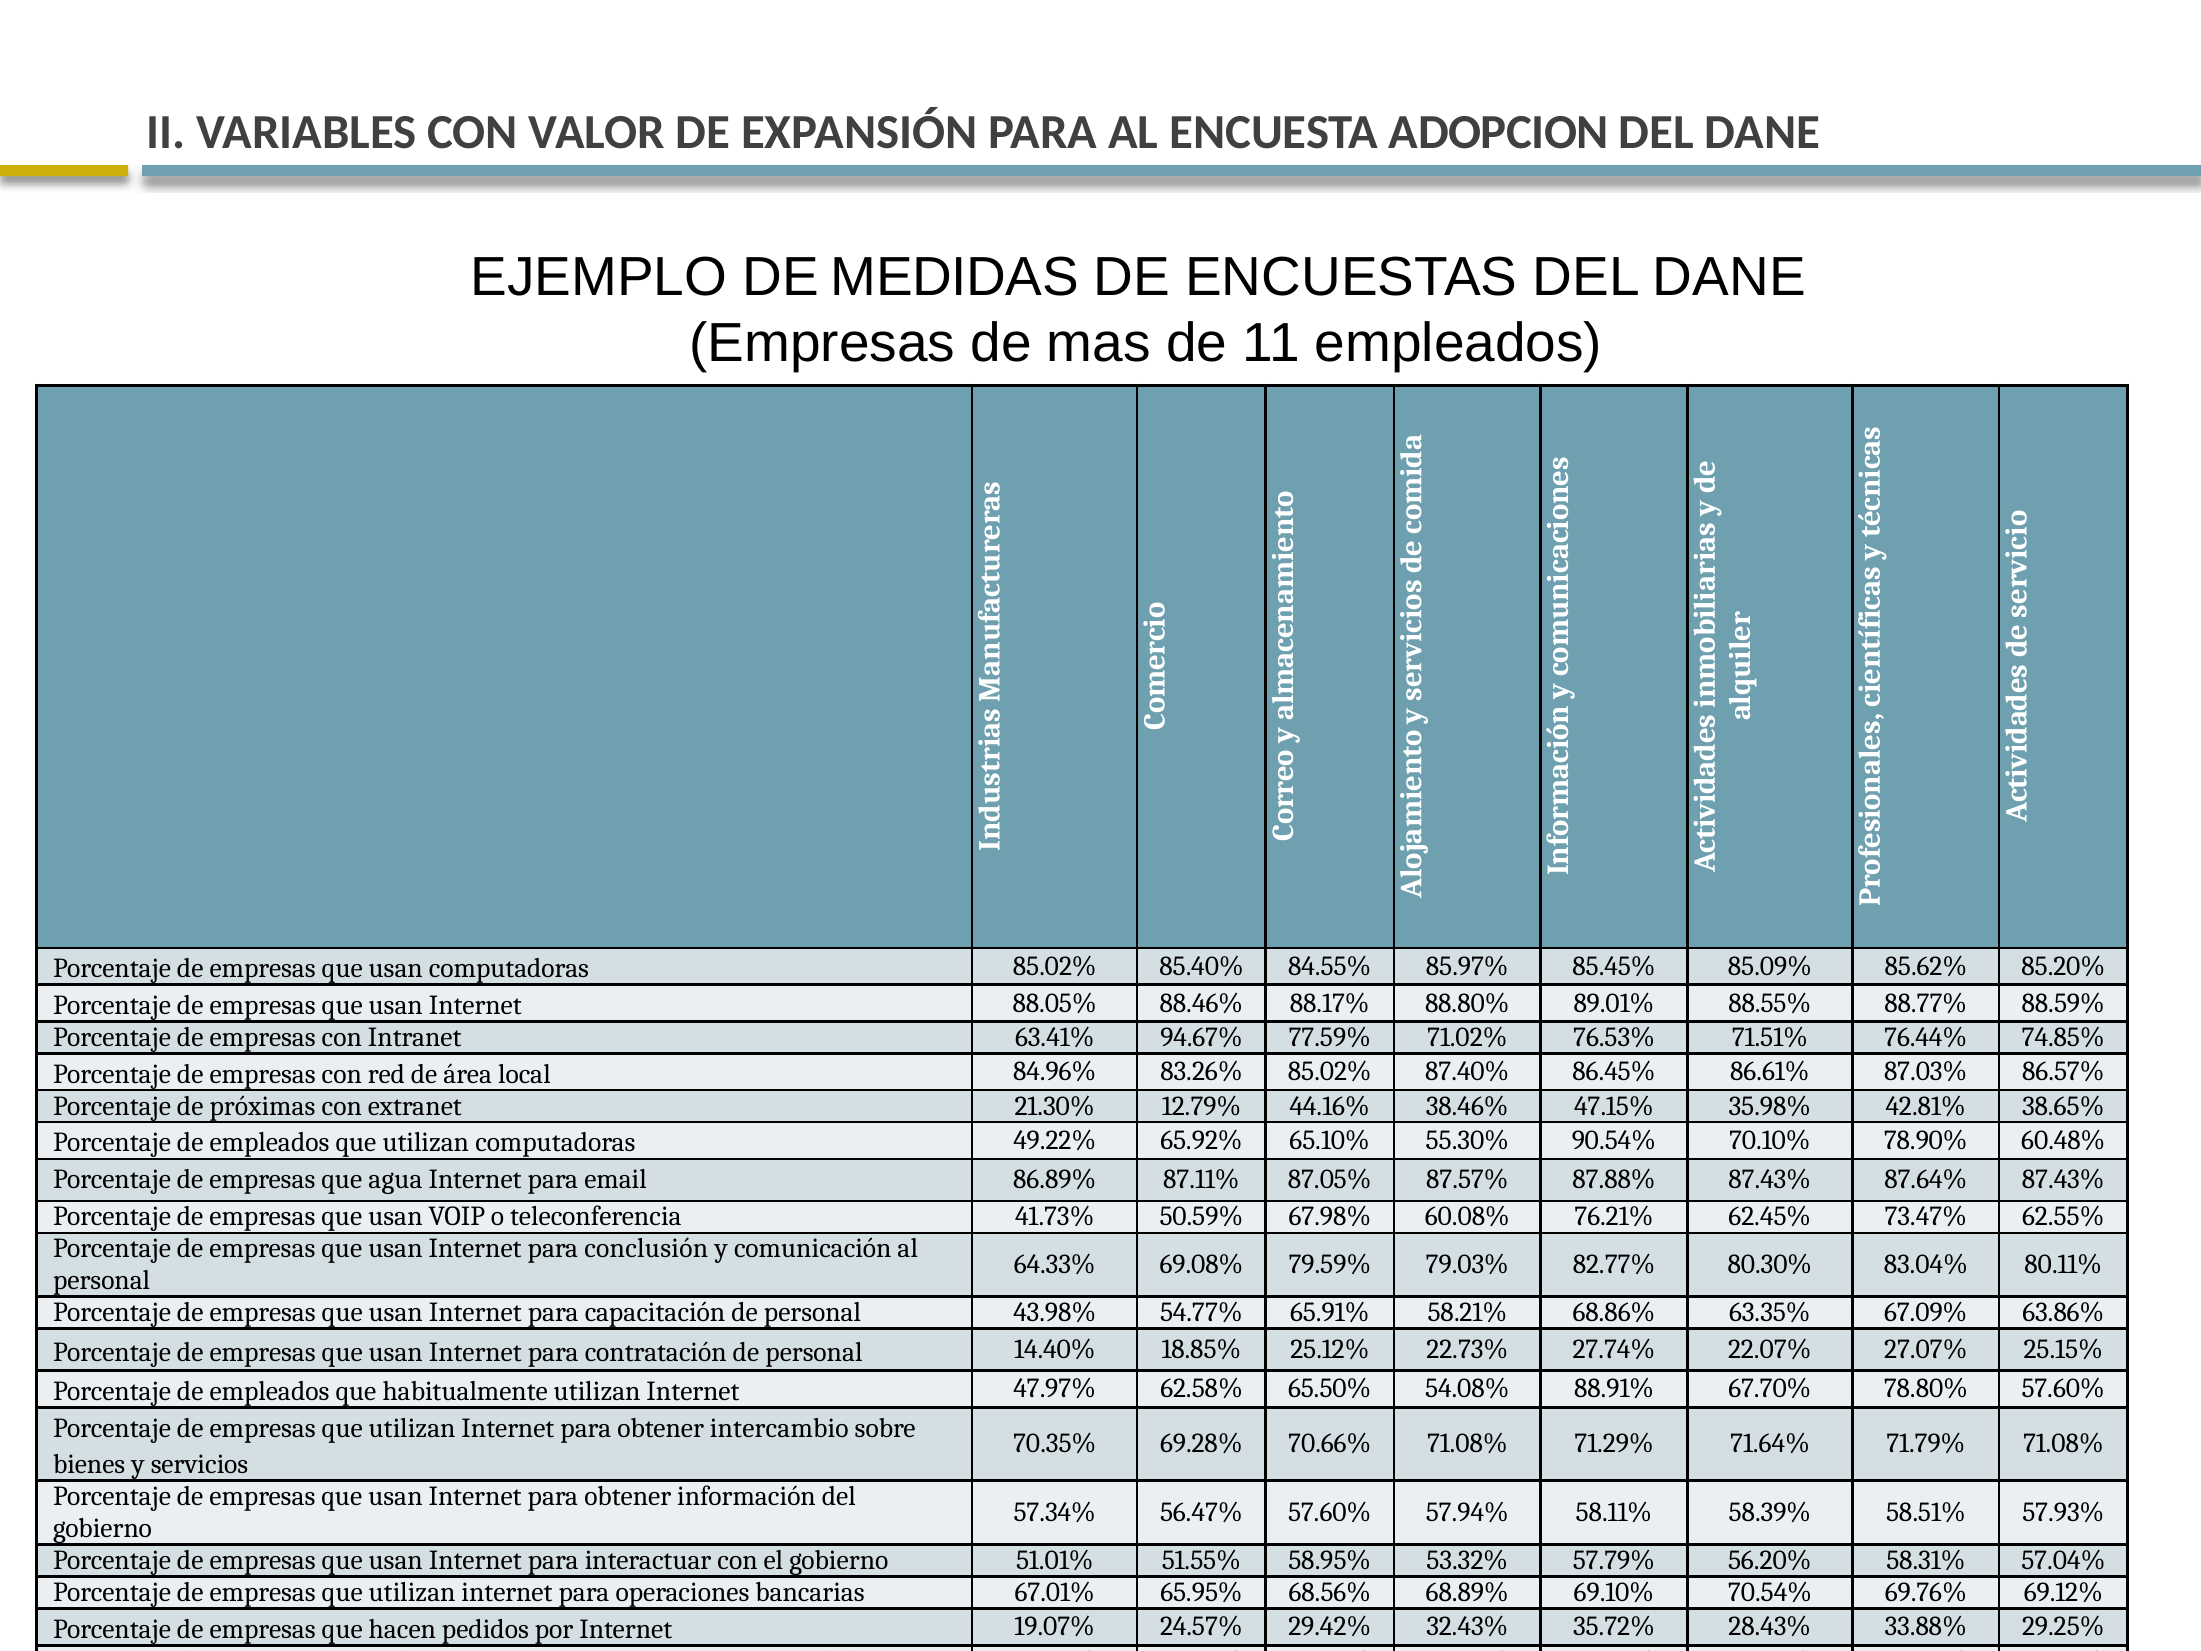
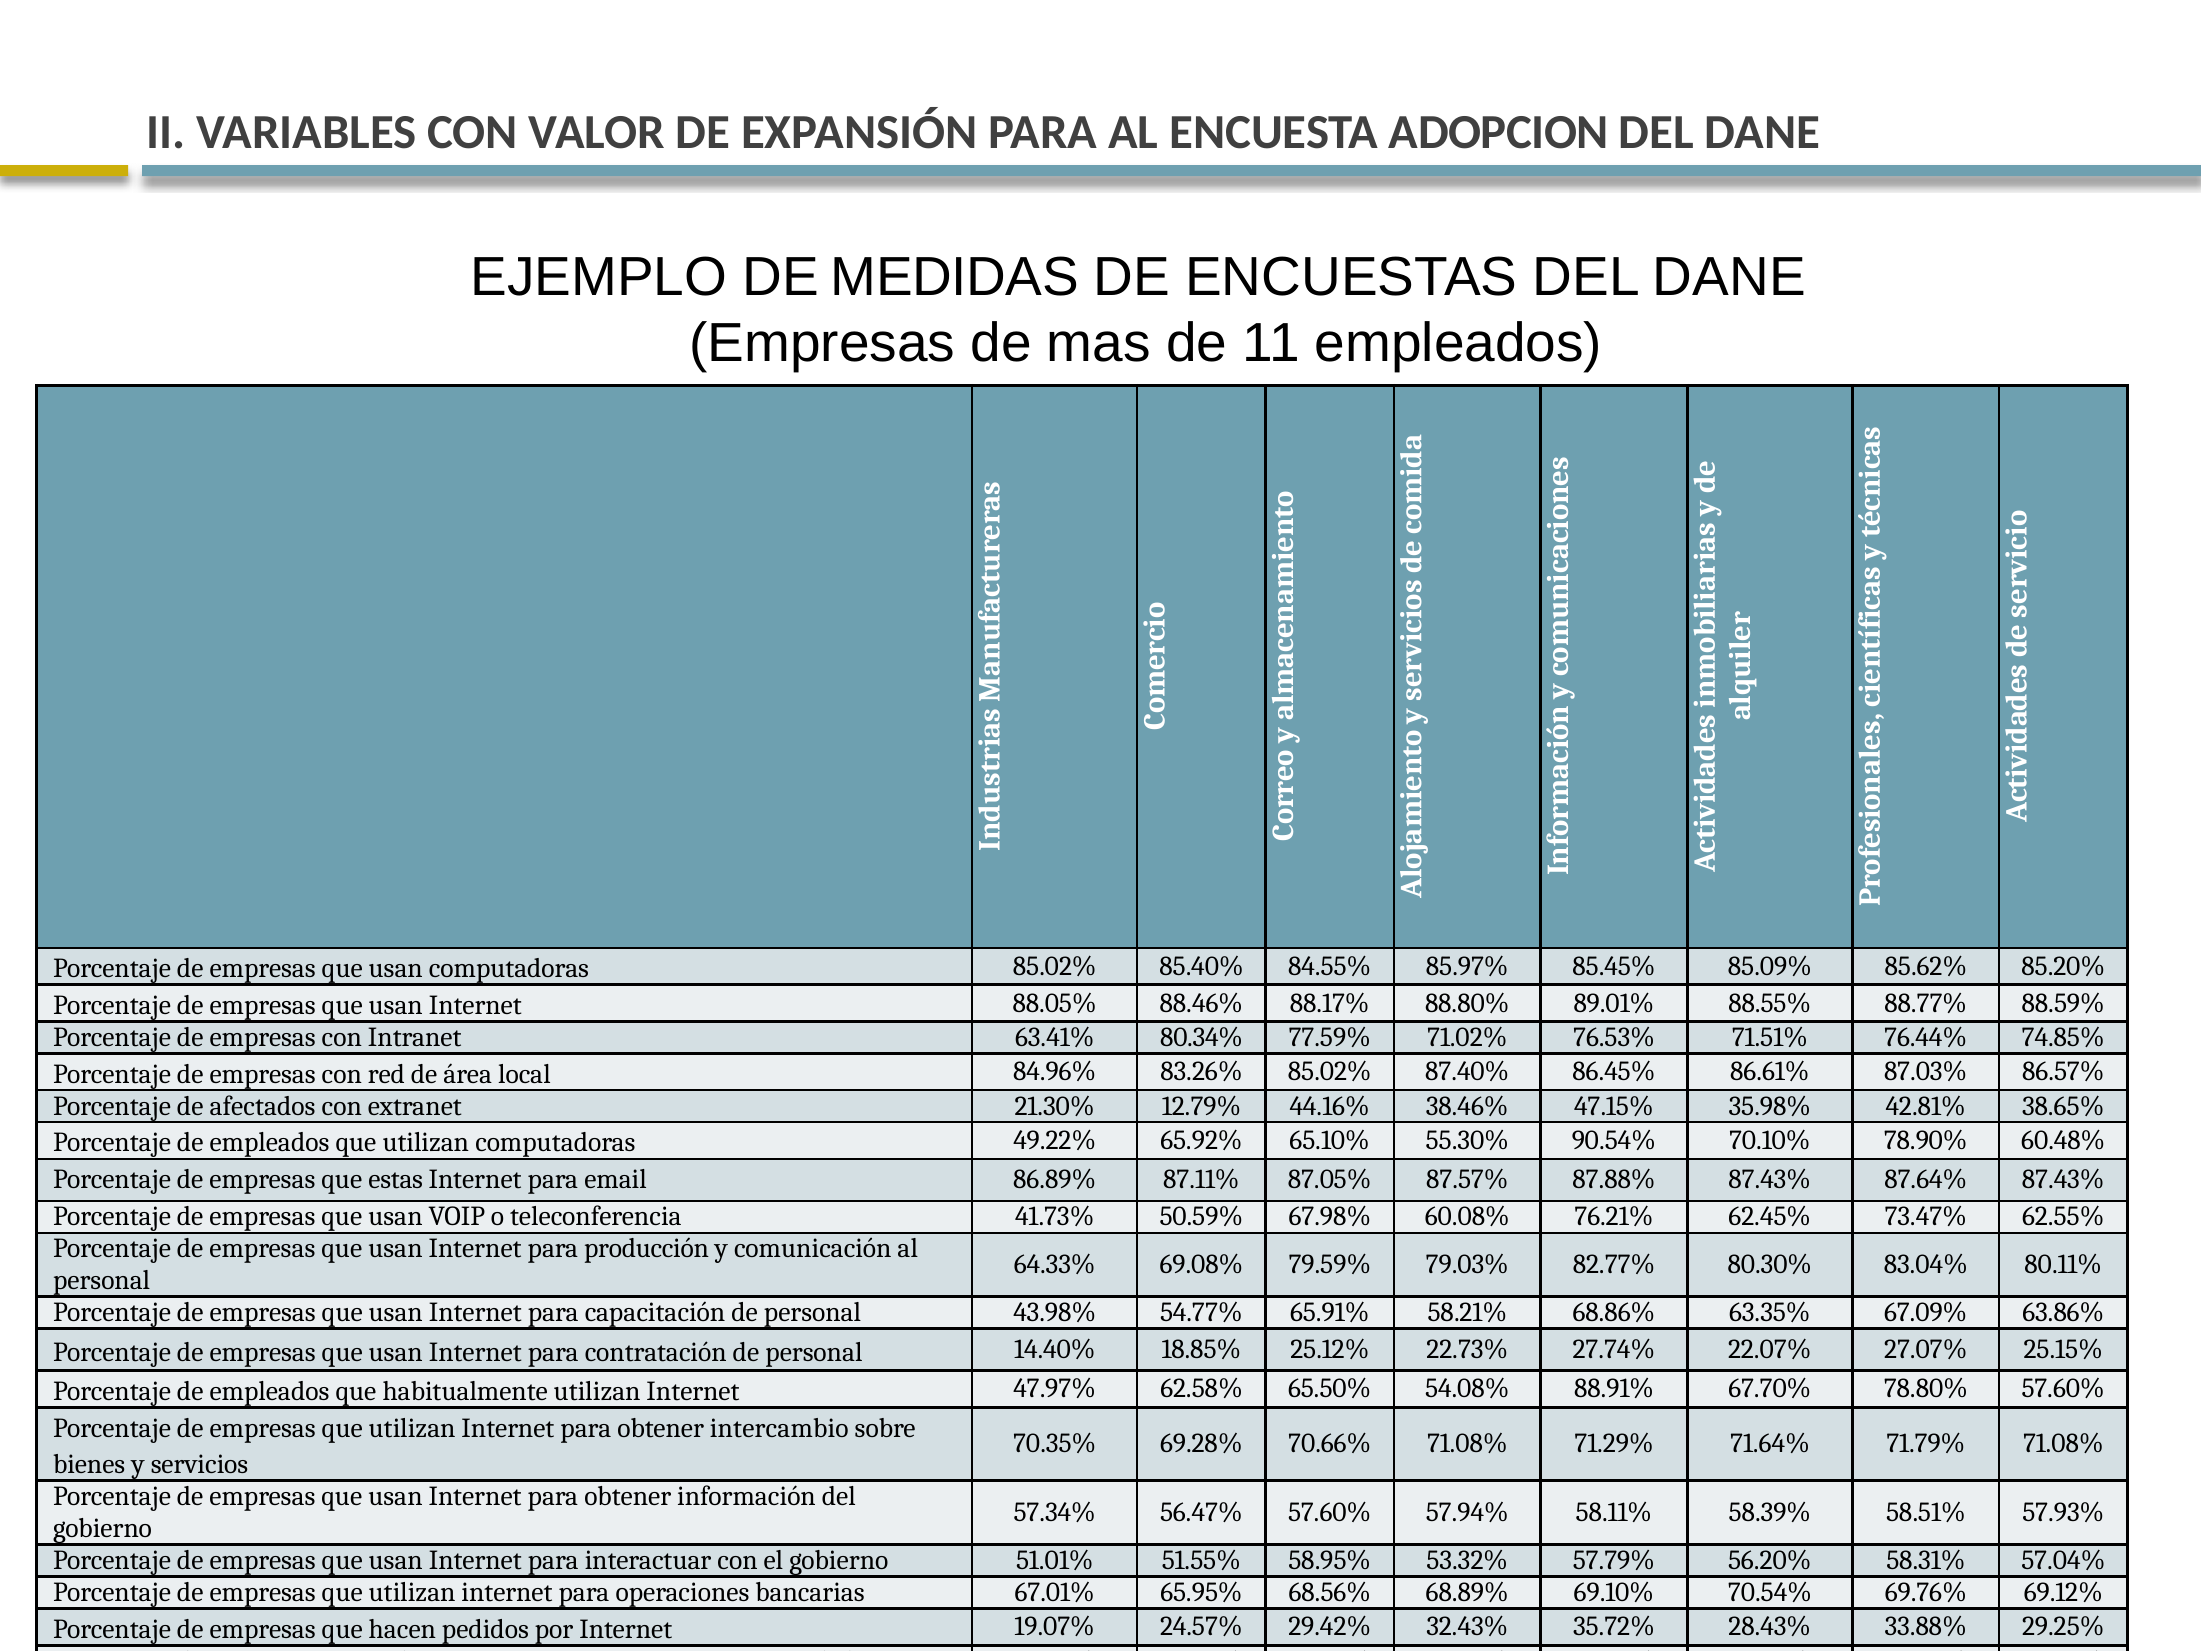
94.67%: 94.67% -> 80.34%
próximas: próximas -> afectados
agua: agua -> estas
conclusión: conclusión -> producción
